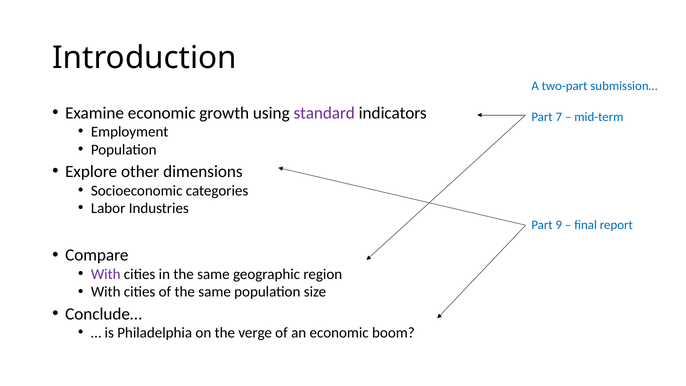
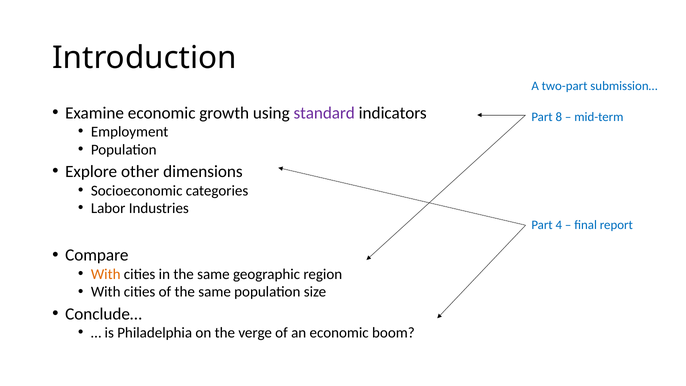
7: 7 -> 8
9: 9 -> 4
With at (106, 274) colour: purple -> orange
